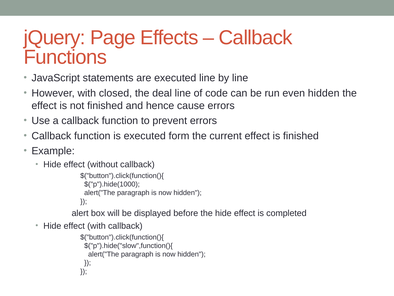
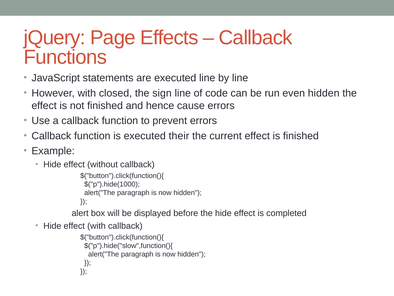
deal: deal -> sign
form: form -> their
